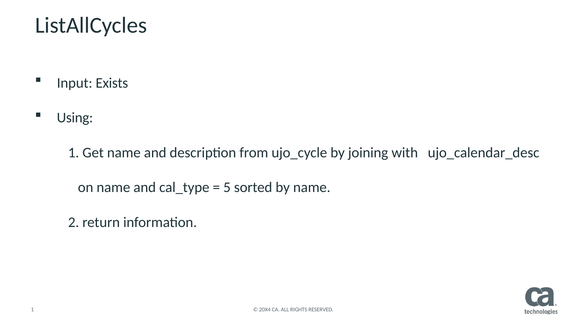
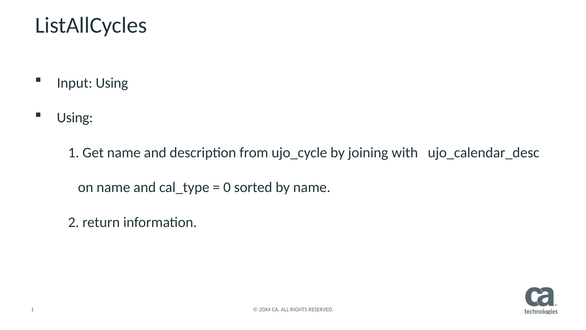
Input Exists: Exists -> Using
5: 5 -> 0
